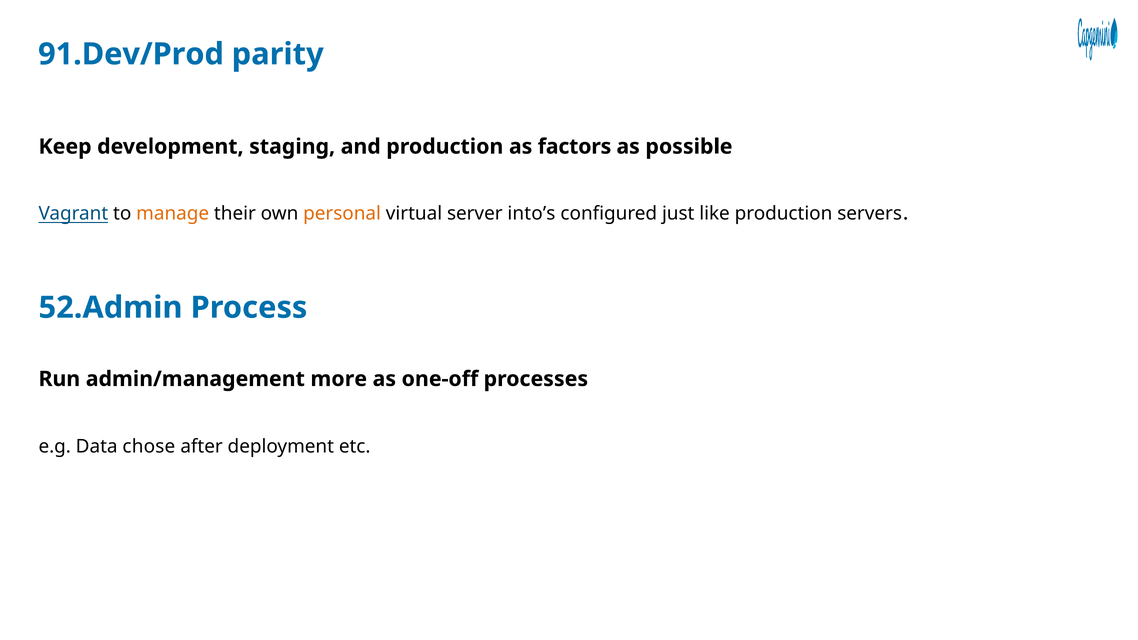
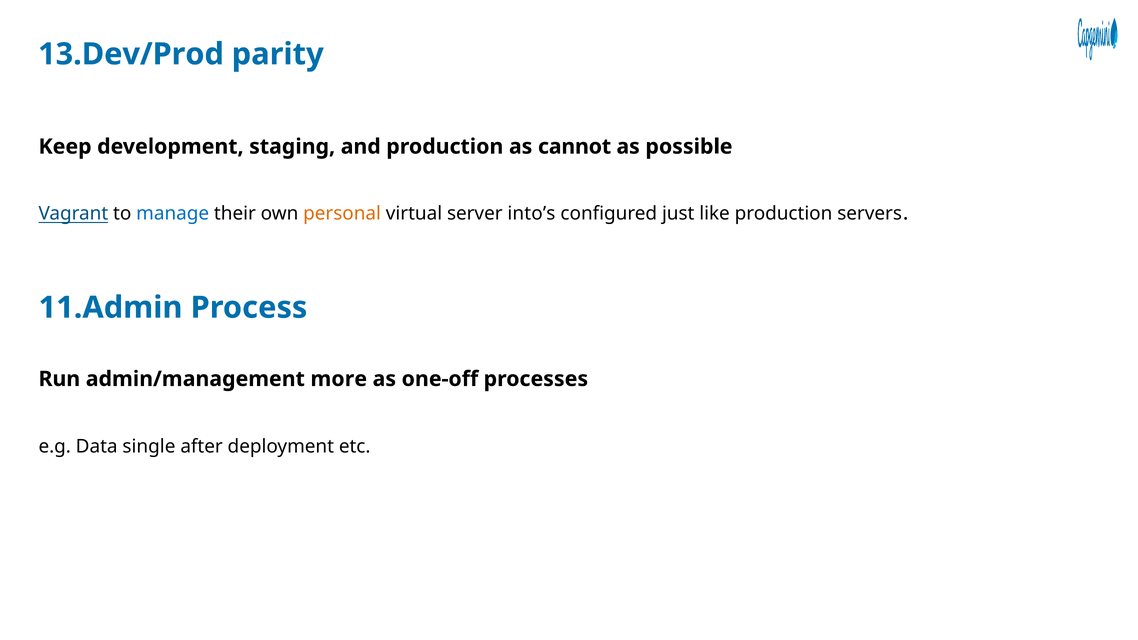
91.Dev/Prod: 91.Dev/Prod -> 13.Dev/Prod
factors: factors -> cannot
manage colour: orange -> blue
52.Admin: 52.Admin -> 11.Admin
chose: chose -> single
